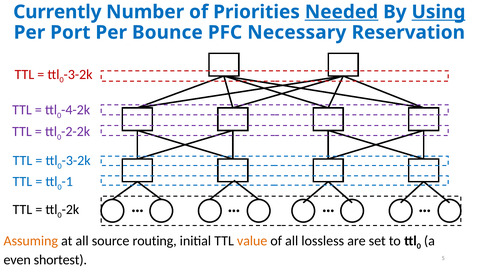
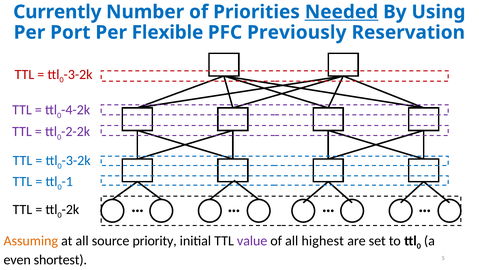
Using underline: present -> none
Bounce: Bounce -> Flexible
Necessary: Necessary -> Previously
routing: routing -> priority
value colour: orange -> purple
lossless: lossless -> highest
